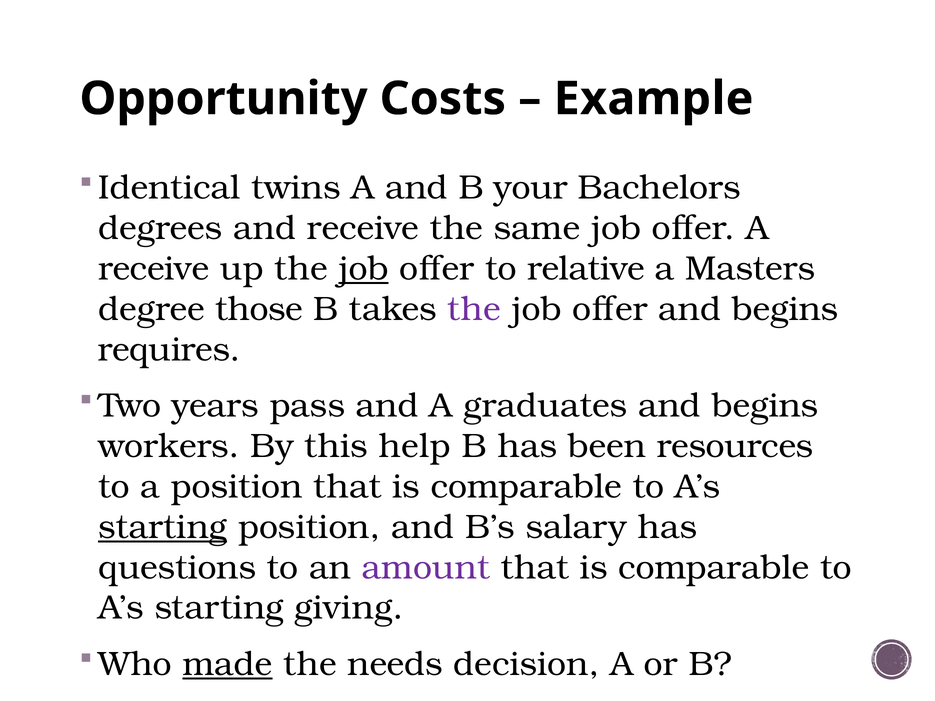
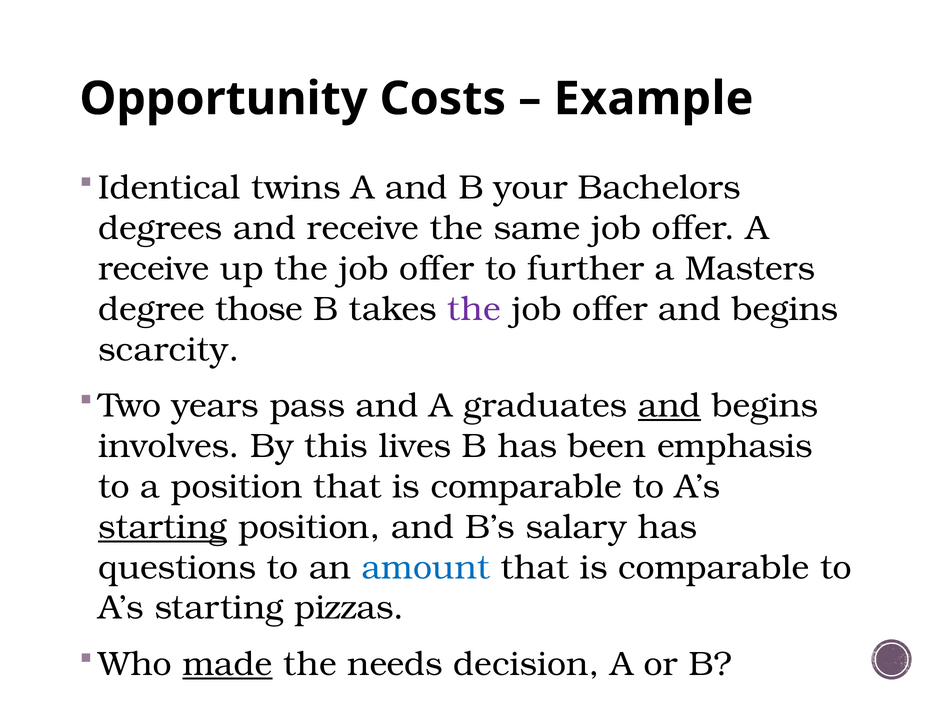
job at (364, 269) underline: present -> none
relative: relative -> further
requires: requires -> scarcity
and at (670, 406) underline: none -> present
workers: workers -> involves
help: help -> lives
resources: resources -> emphasis
amount colour: purple -> blue
giving: giving -> pizzas
